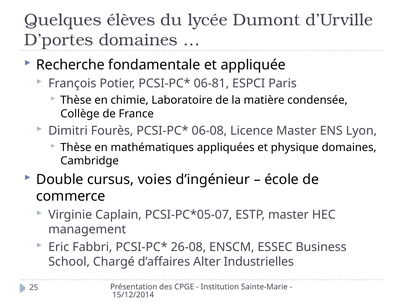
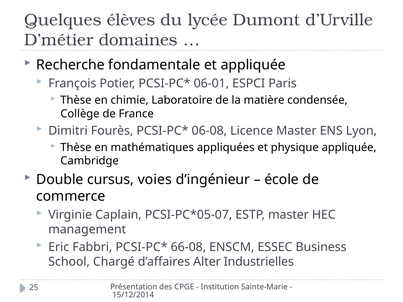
D’portes: D’portes -> D’métier
06-81: 06-81 -> 06-01
physique domaines: domaines -> appliquée
26-08: 26-08 -> 66-08
